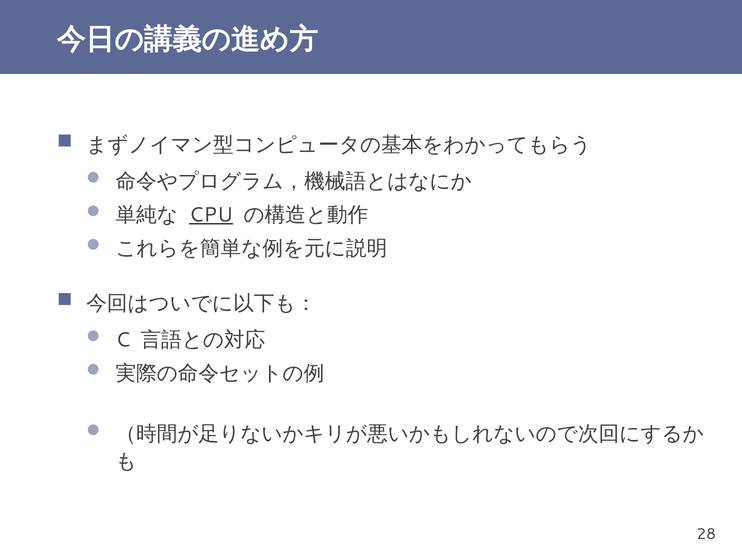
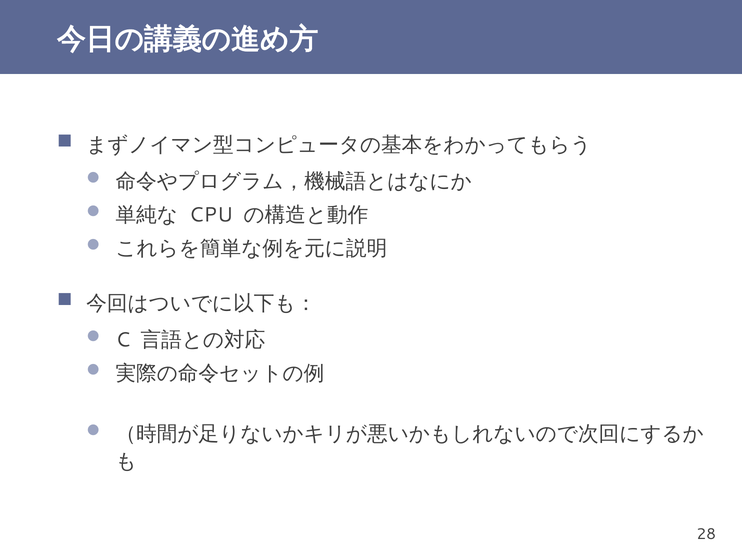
CPU underline: present -> none
